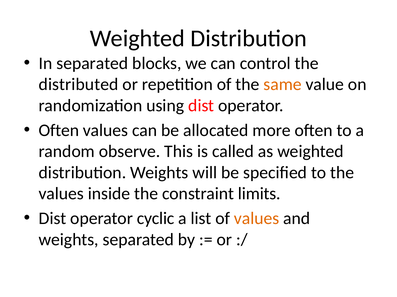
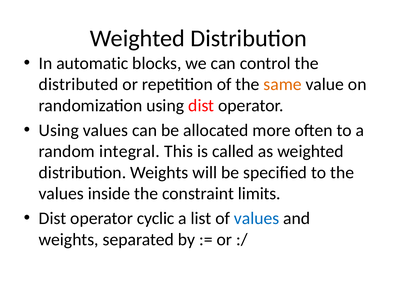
In separated: separated -> automatic
Often at (59, 131): Often -> Using
observe: observe -> integral
values at (257, 219) colour: orange -> blue
